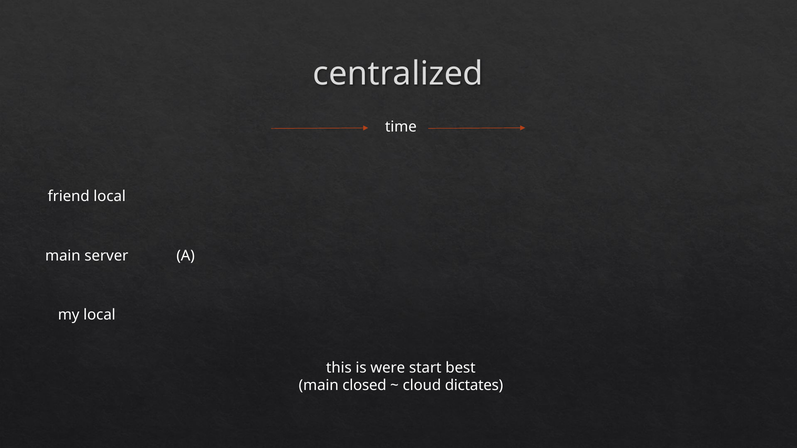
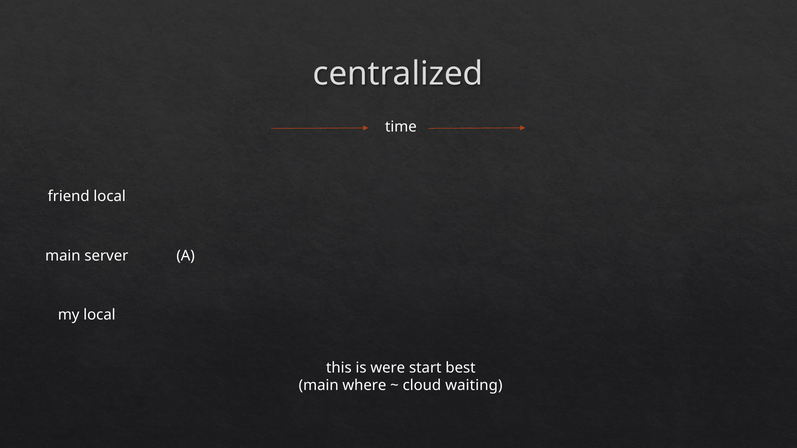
closed: closed -> where
dictates: dictates -> waiting
